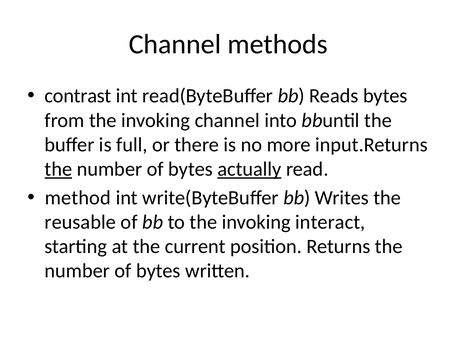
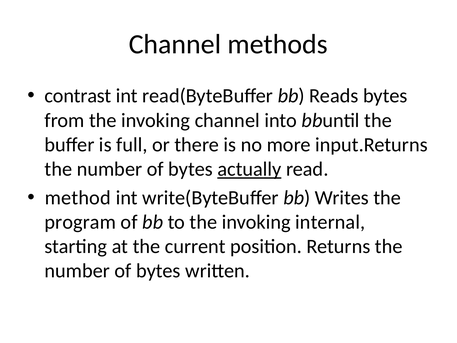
the at (58, 169) underline: present -> none
reusable: reusable -> program
interact: interact -> internal
